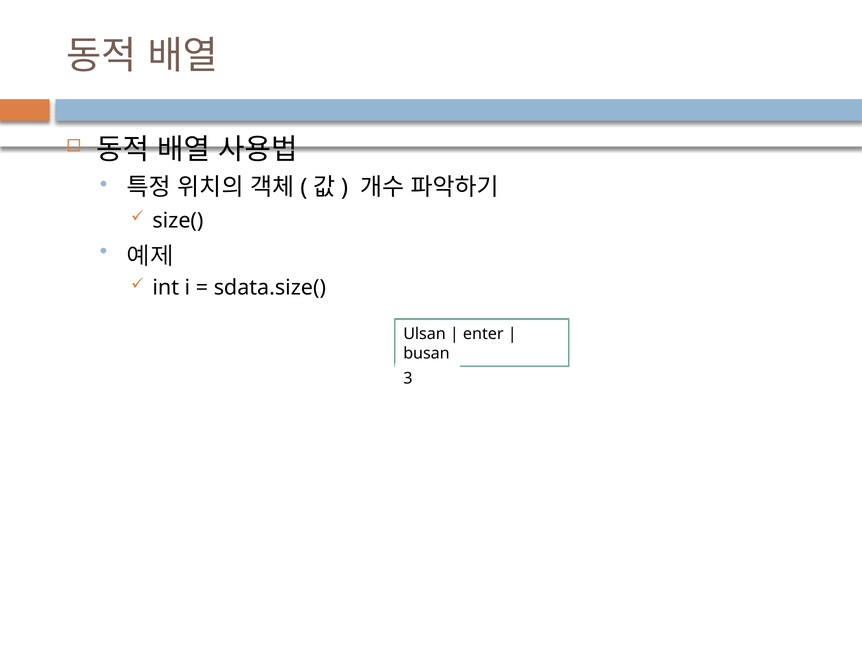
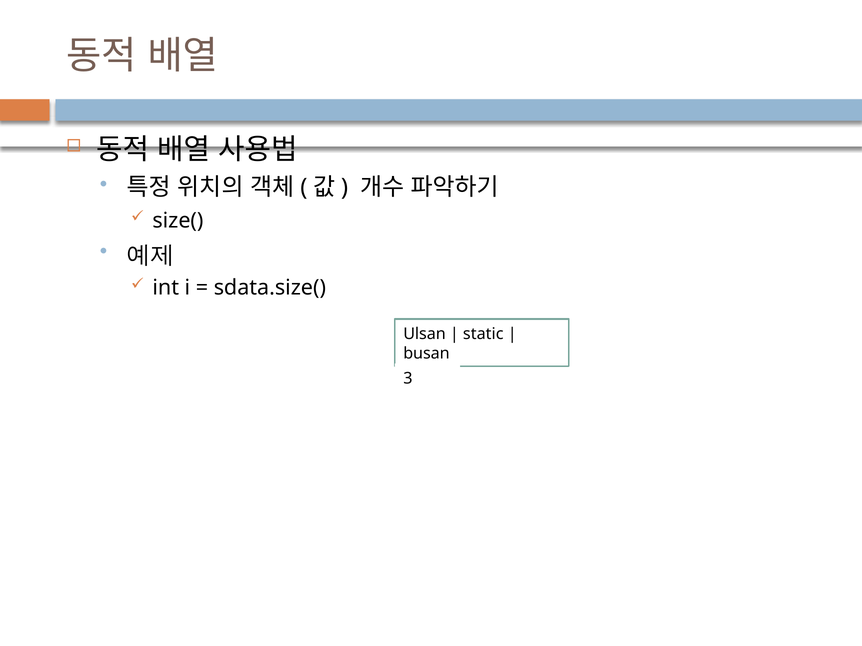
enter: enter -> static
